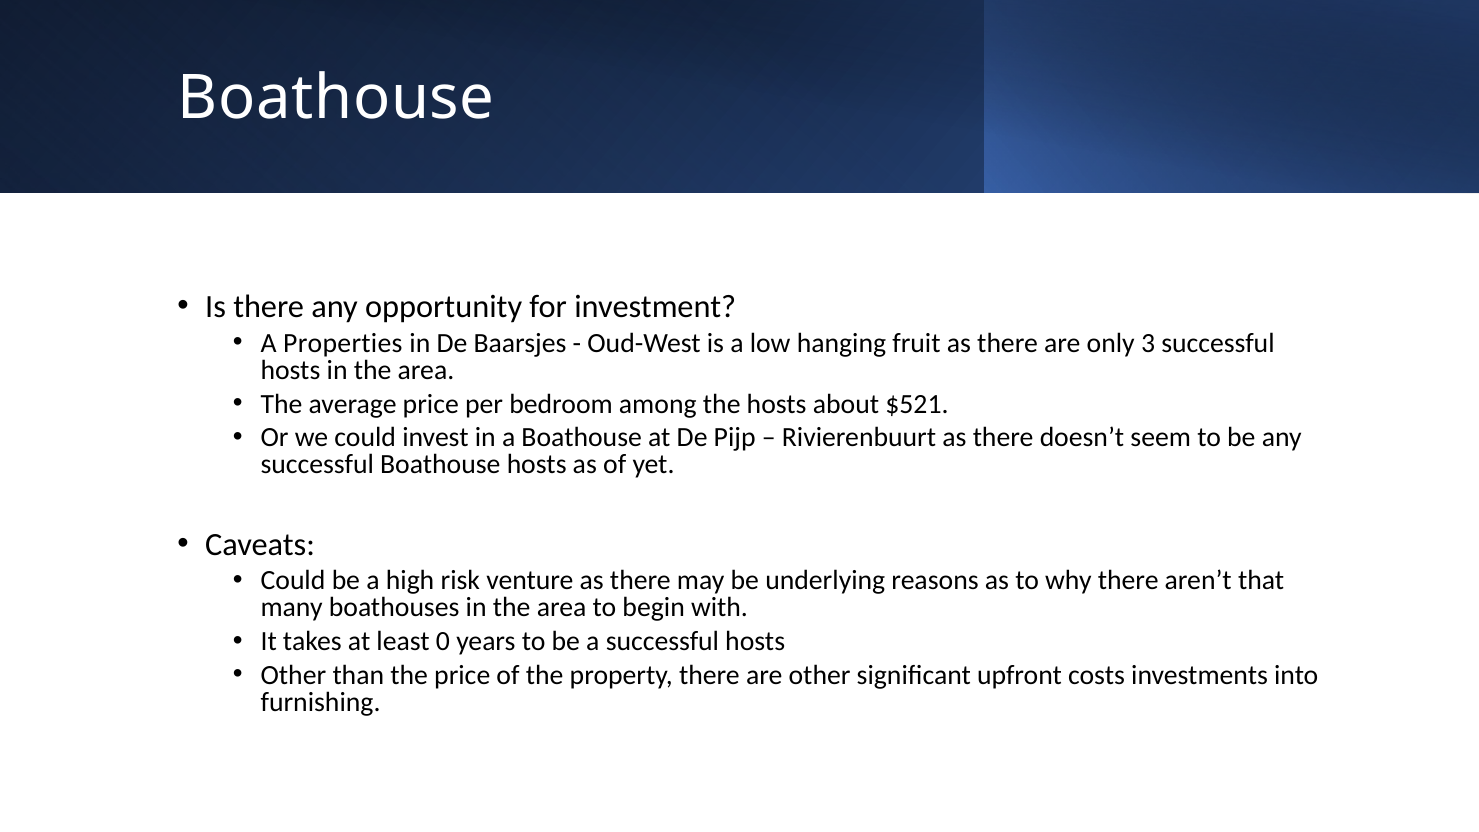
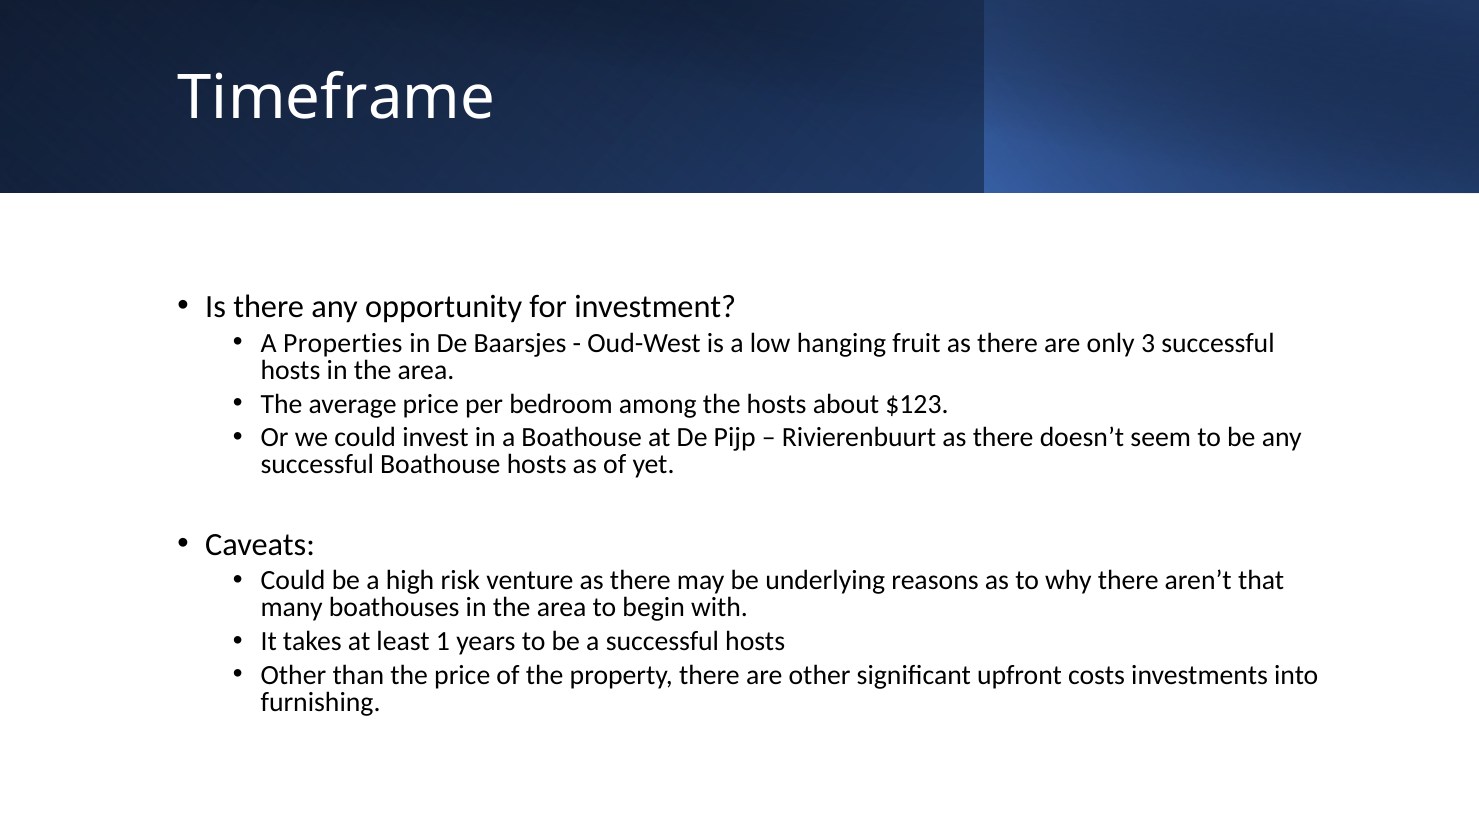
Boathouse at (336, 98): Boathouse -> Timeframe
$521: $521 -> $123
0: 0 -> 1
